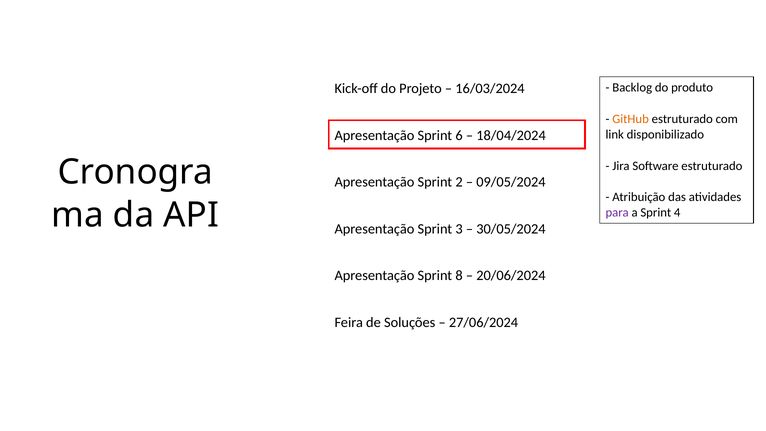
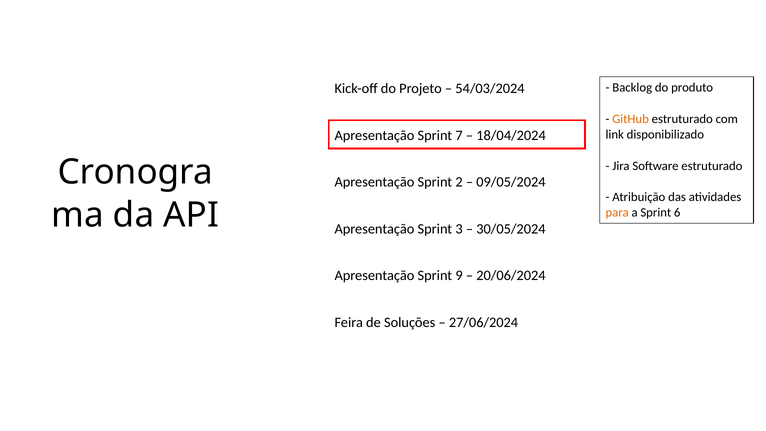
16/03/2024: 16/03/2024 -> 54/03/2024
6: 6 -> 7
para colour: purple -> orange
4: 4 -> 6
8: 8 -> 9
